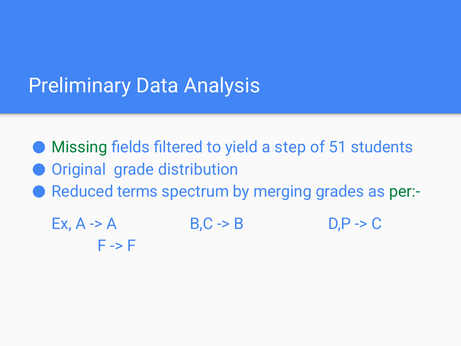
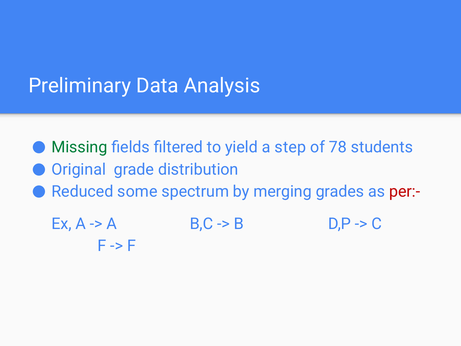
51: 51 -> 78
terms: terms -> some
per:- colour: green -> red
